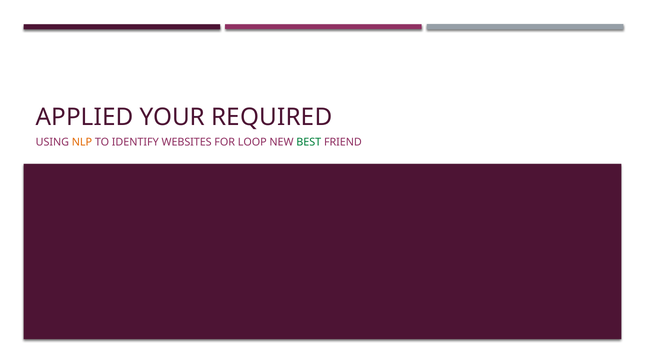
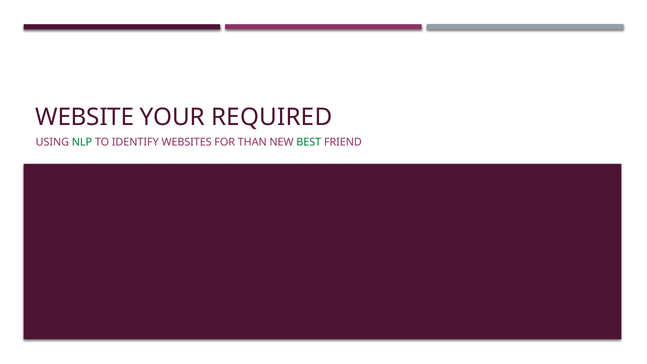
APPLIED: APPLIED -> WEBSITE
NLP colour: orange -> green
LOOP: LOOP -> THAN
